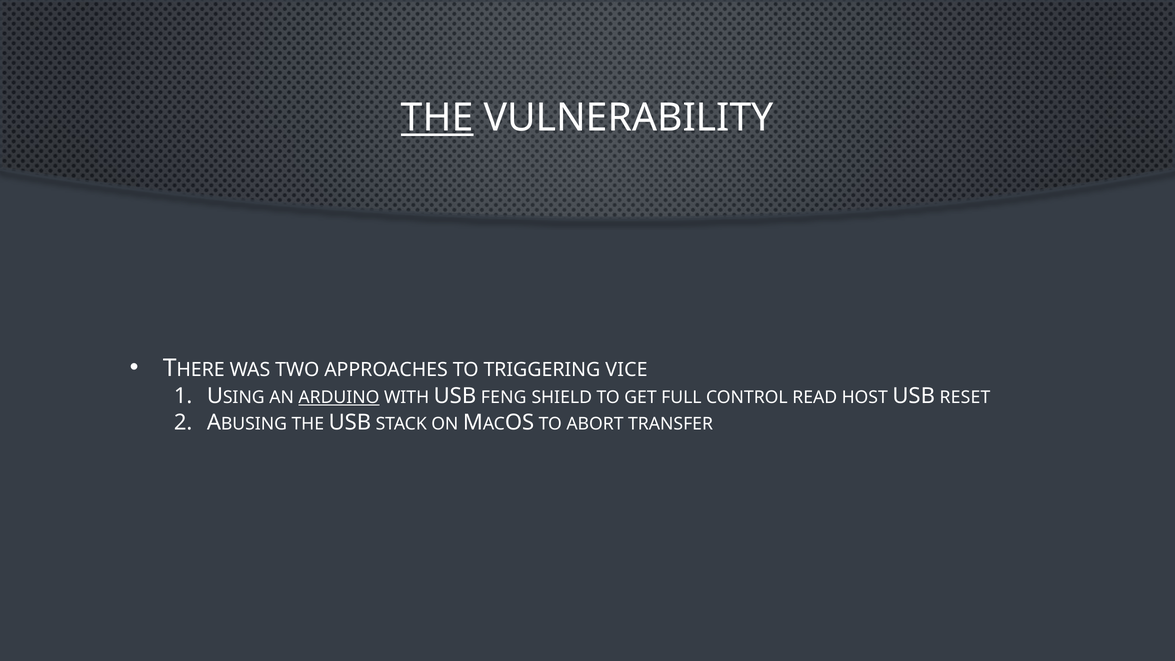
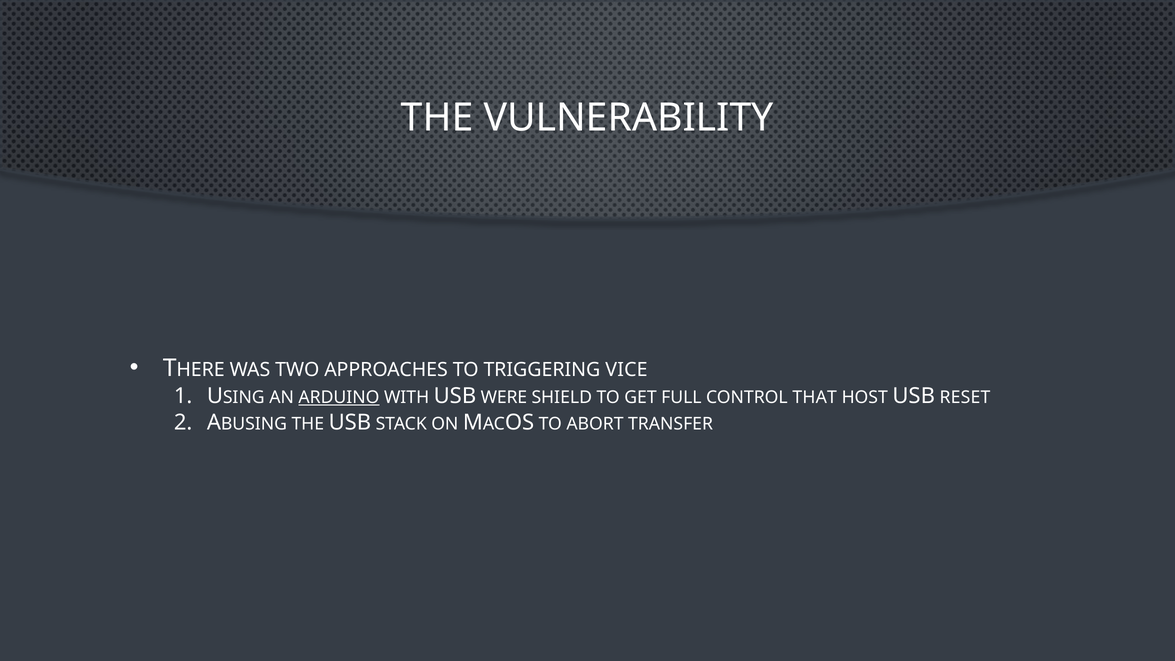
THE at (437, 118) underline: present -> none
FENG: FENG -> WERE
READ: READ -> THAT
